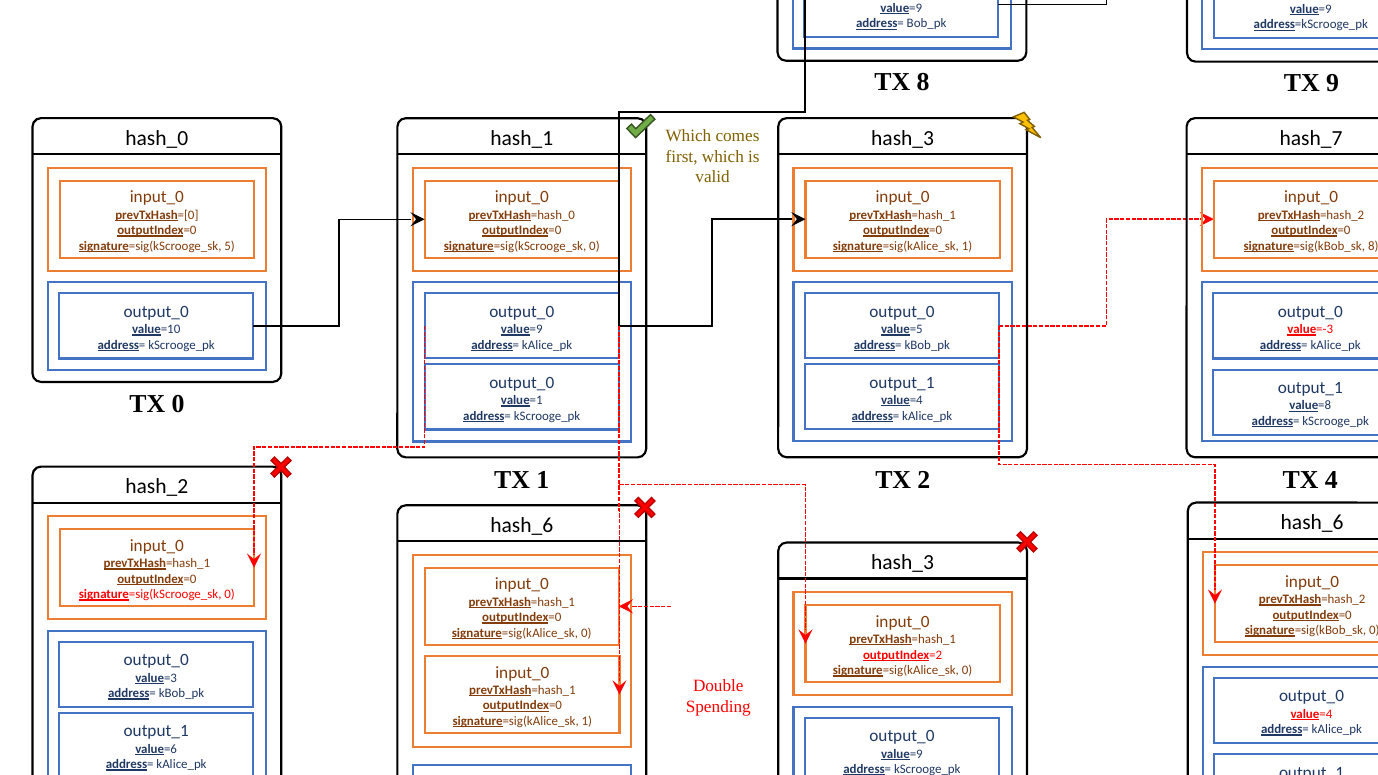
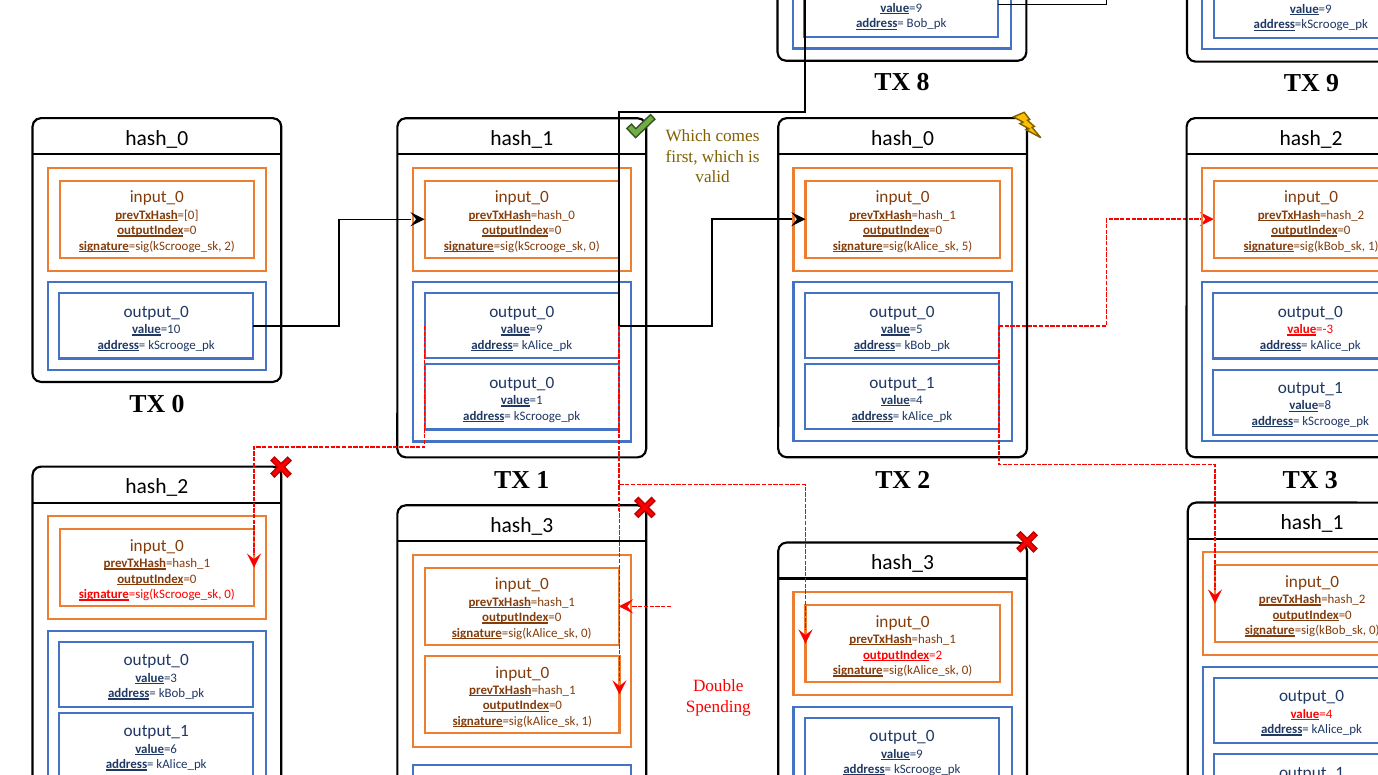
hash_3 at (903, 138): hash_3 -> hash_0
hash_7 at (1311, 138): hash_7 -> hash_2
signature=sig(kScrooge_sk 5: 5 -> 2
1 at (967, 246): 1 -> 5
signature=sig(kBob_sk 8: 8 -> 1
4: 4 -> 3
hash_6 at (1312, 523): hash_6 -> hash_1
hash_6 at (522, 526): hash_6 -> hash_3
